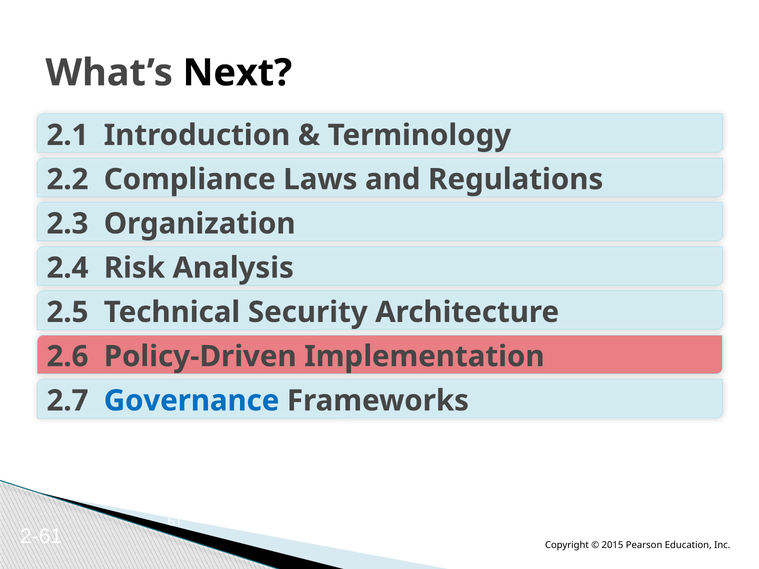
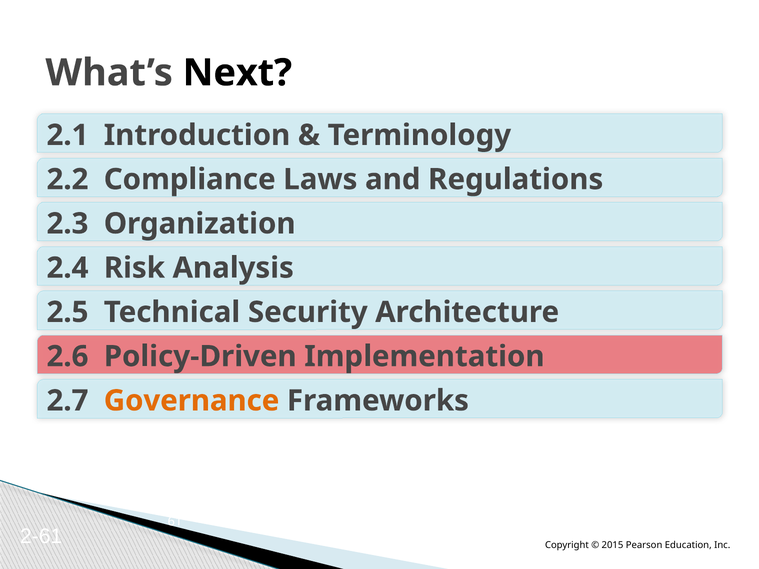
Governance colour: blue -> orange
